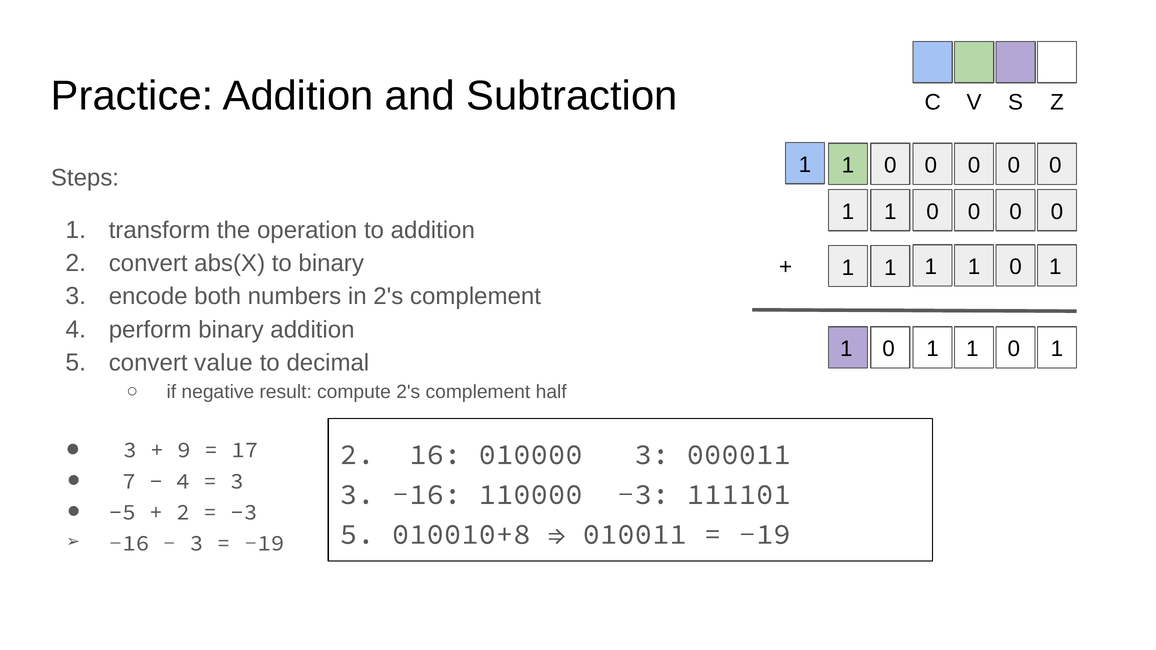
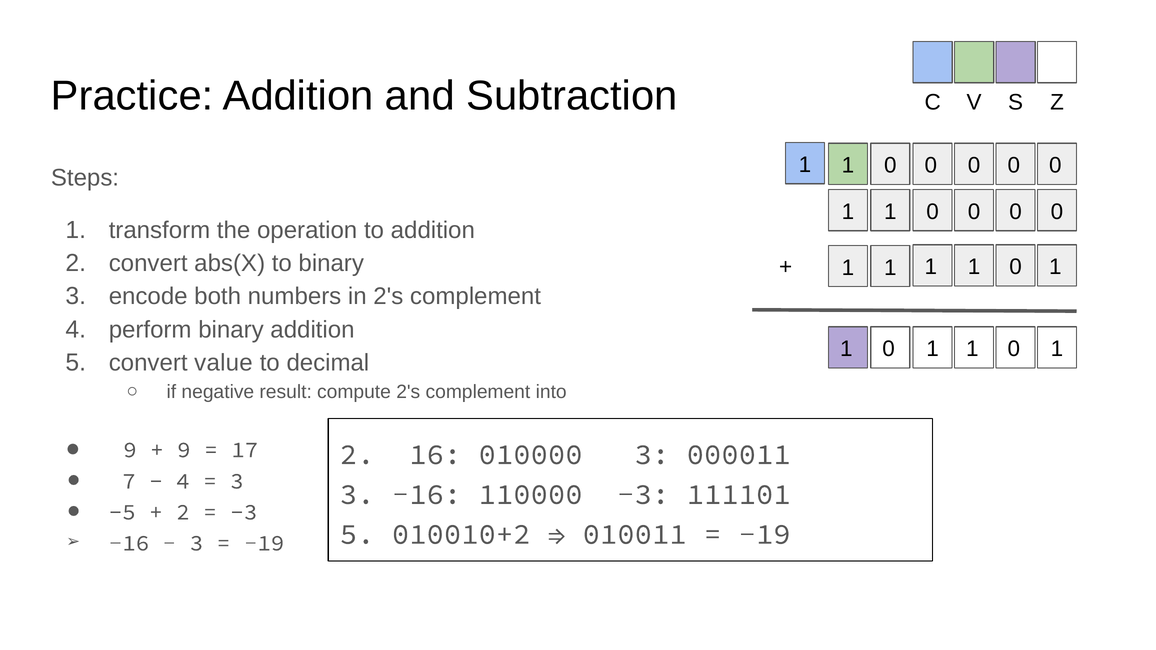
half: half -> into
3 at (130, 450): 3 -> 9
010010+8: 010010+8 -> 010010+2
